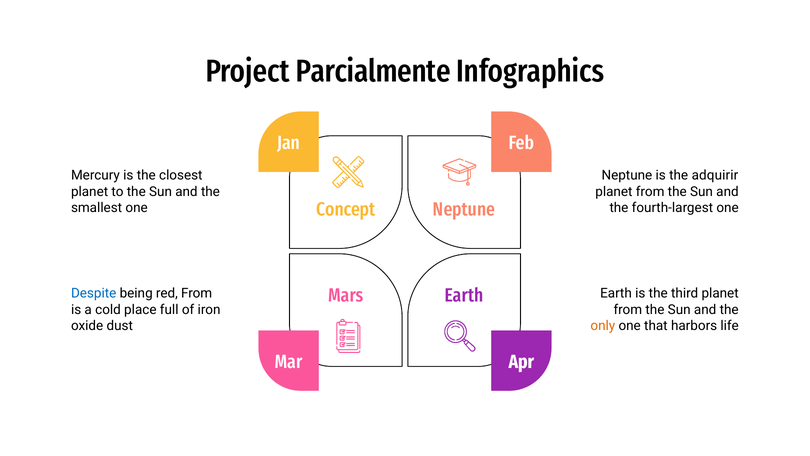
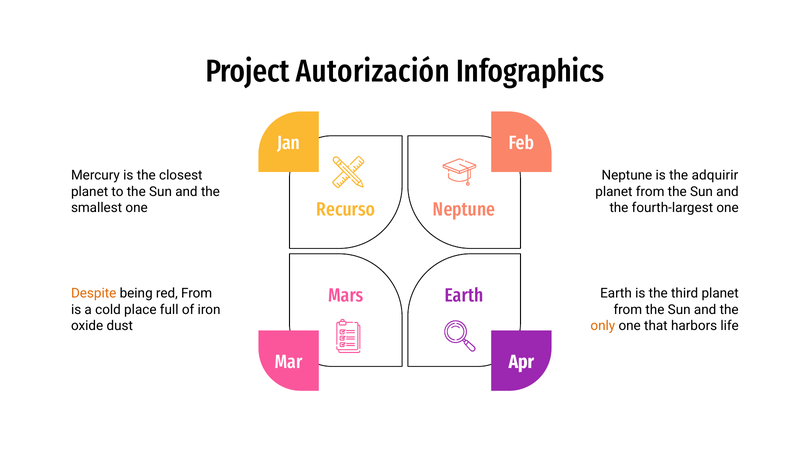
Parcialmente: Parcialmente -> Autorización
Concept: Concept -> Recurso
Despite colour: blue -> orange
